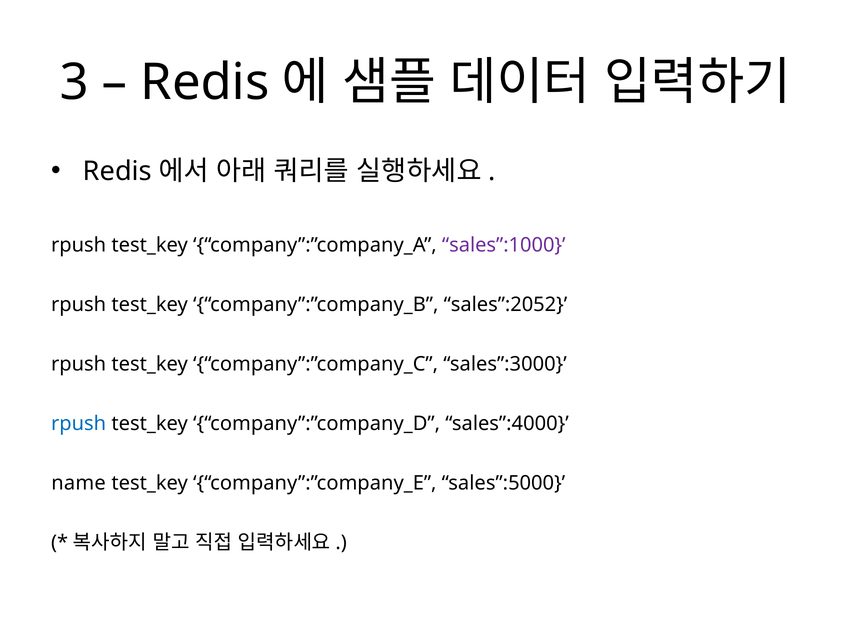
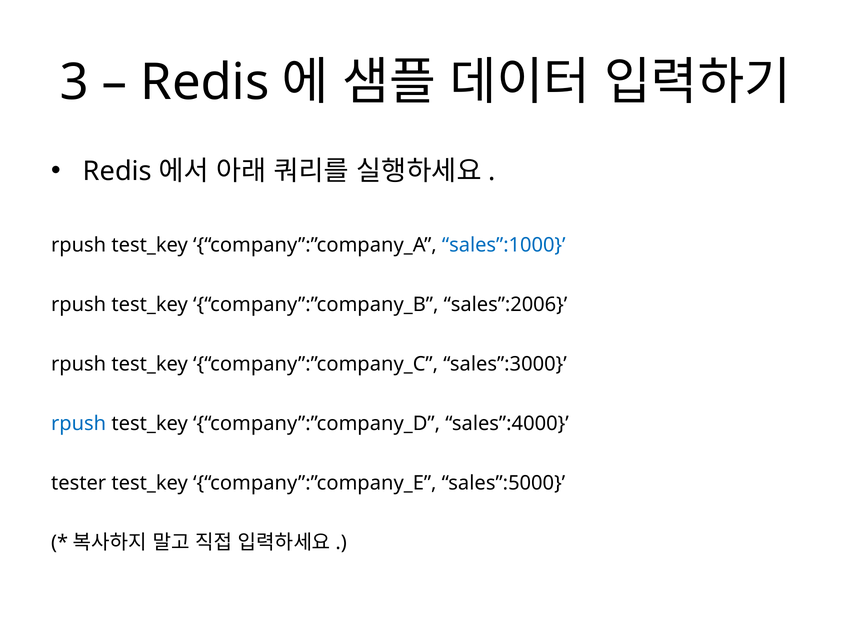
sales”:1000 colour: purple -> blue
sales”:2052: sales”:2052 -> sales”:2006
name: name -> tester
